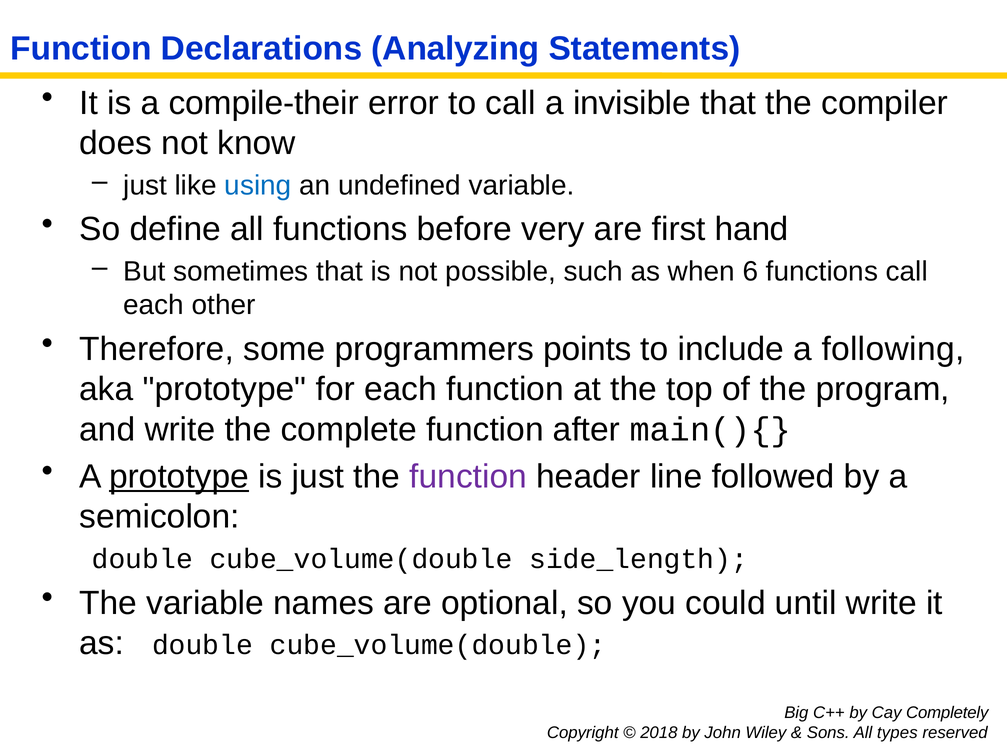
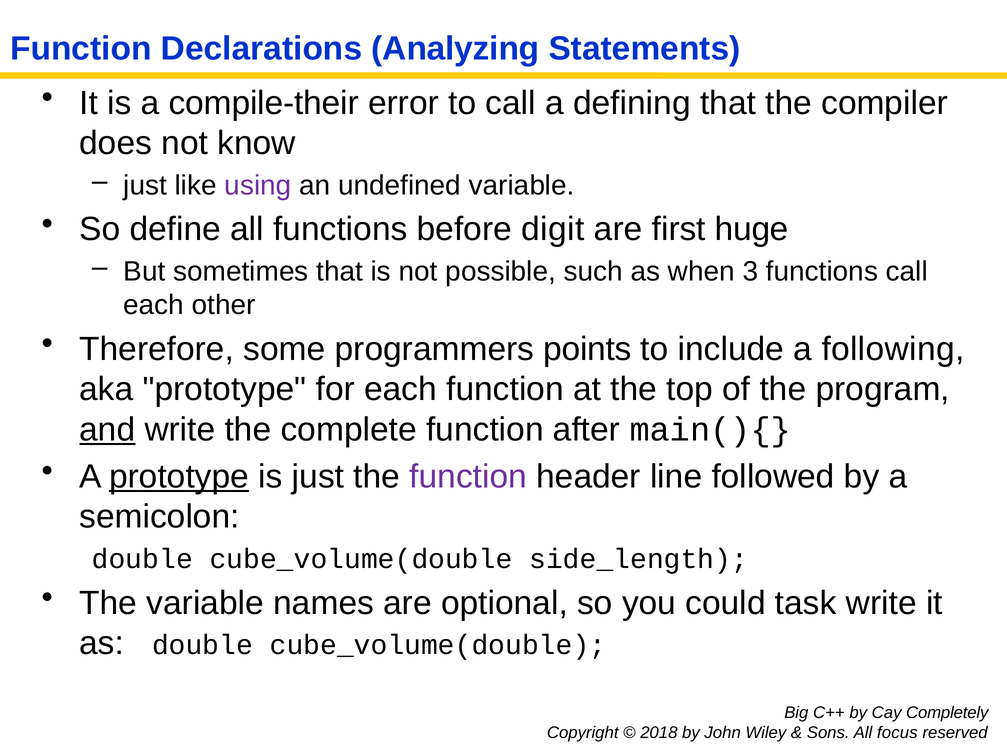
invisible: invisible -> defining
using colour: blue -> purple
very: very -> digit
hand: hand -> huge
6: 6 -> 3
and underline: none -> present
until: until -> task
types: types -> focus
